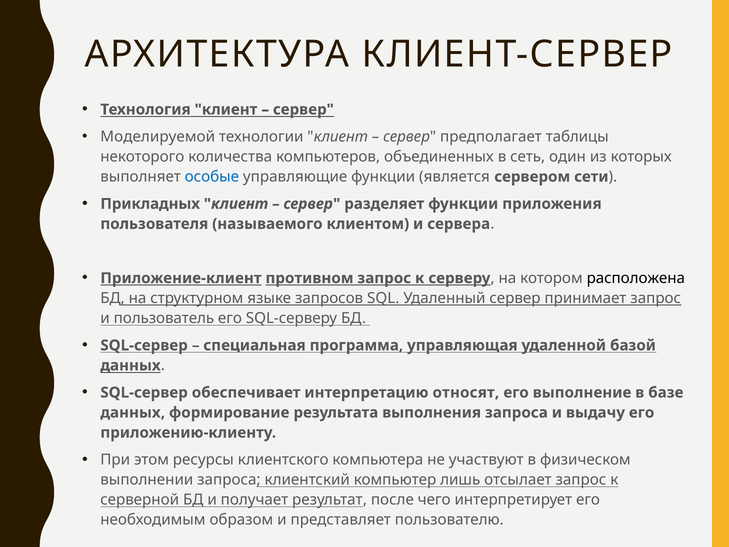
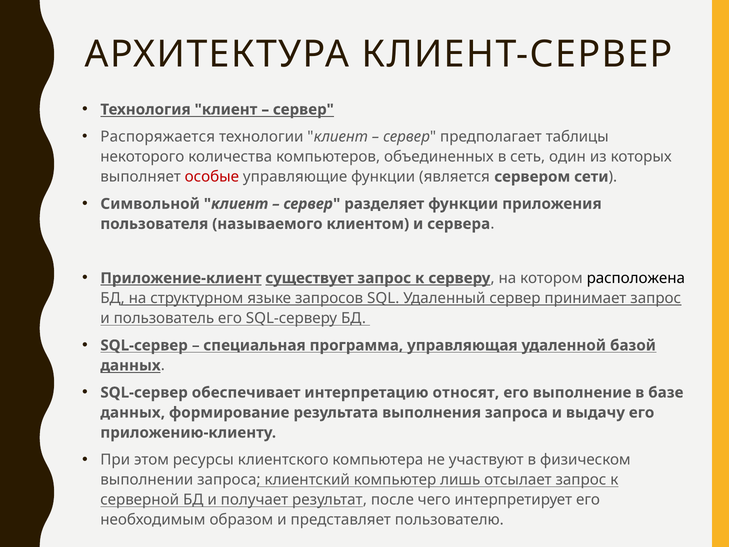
Моделируемой: Моделируемой -> Распоряжается
особые colour: blue -> red
Прикладных: Прикладных -> Символьной
противном: противном -> существует
